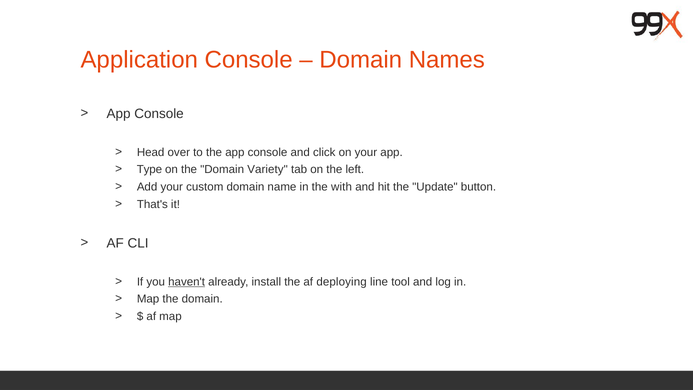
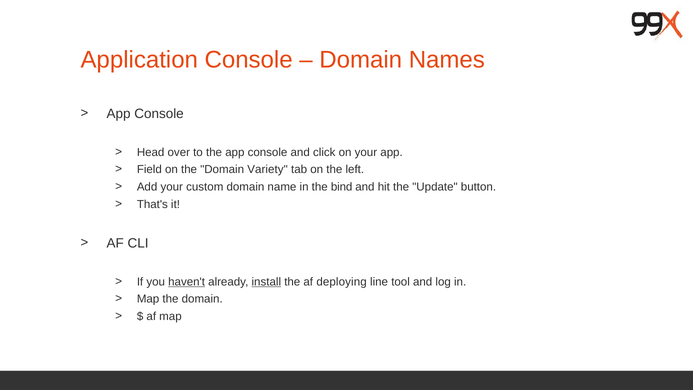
Type: Type -> Field
with: with -> bind
install underline: none -> present
